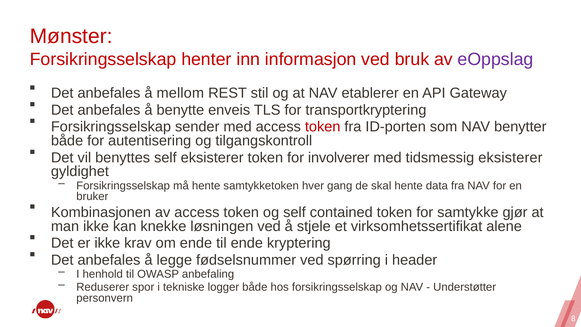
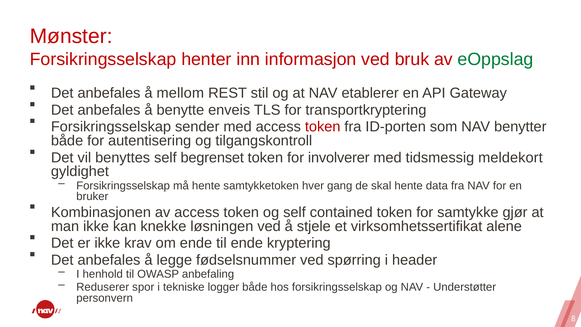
eOppslag colour: purple -> green
self eksisterer: eksisterer -> begrenset
tidsmessig eksisterer: eksisterer -> meldekort
